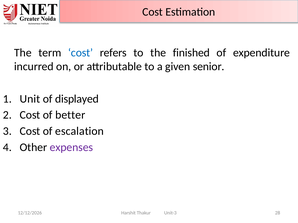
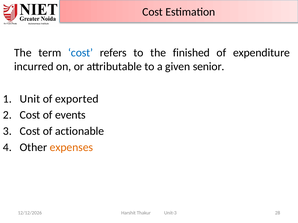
displayed: displayed -> exported
better: better -> events
escalation: escalation -> actionable
expenses colour: purple -> orange
